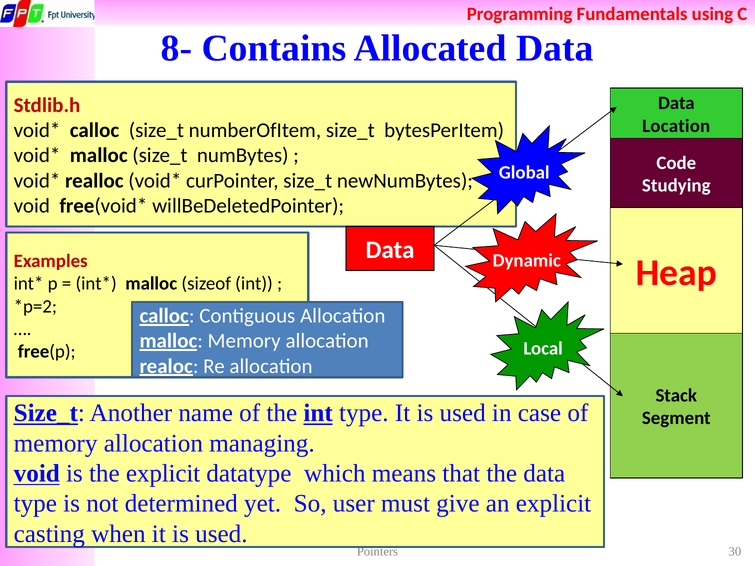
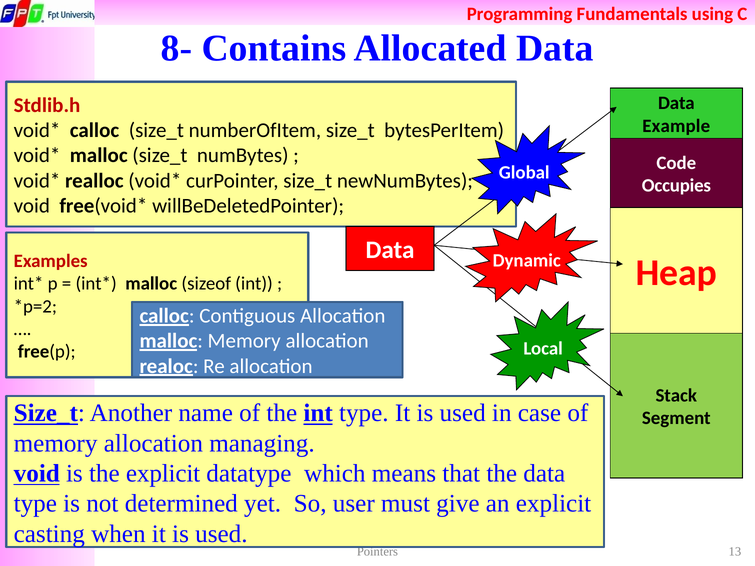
Location: Location -> Example
Studying: Studying -> Occupies
30: 30 -> 13
